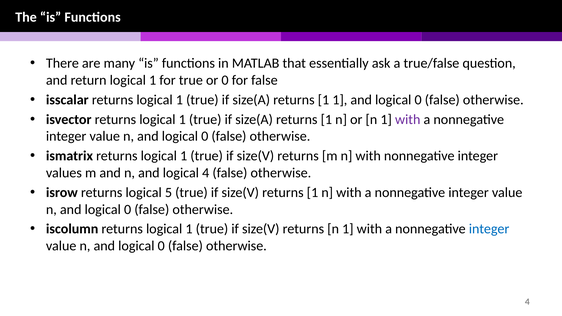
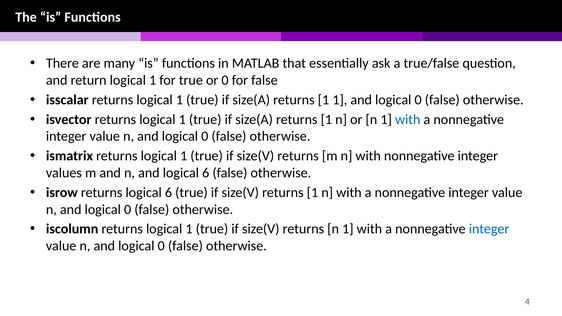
with at (408, 120) colour: purple -> blue
and logical 4: 4 -> 6
returns logical 5: 5 -> 6
